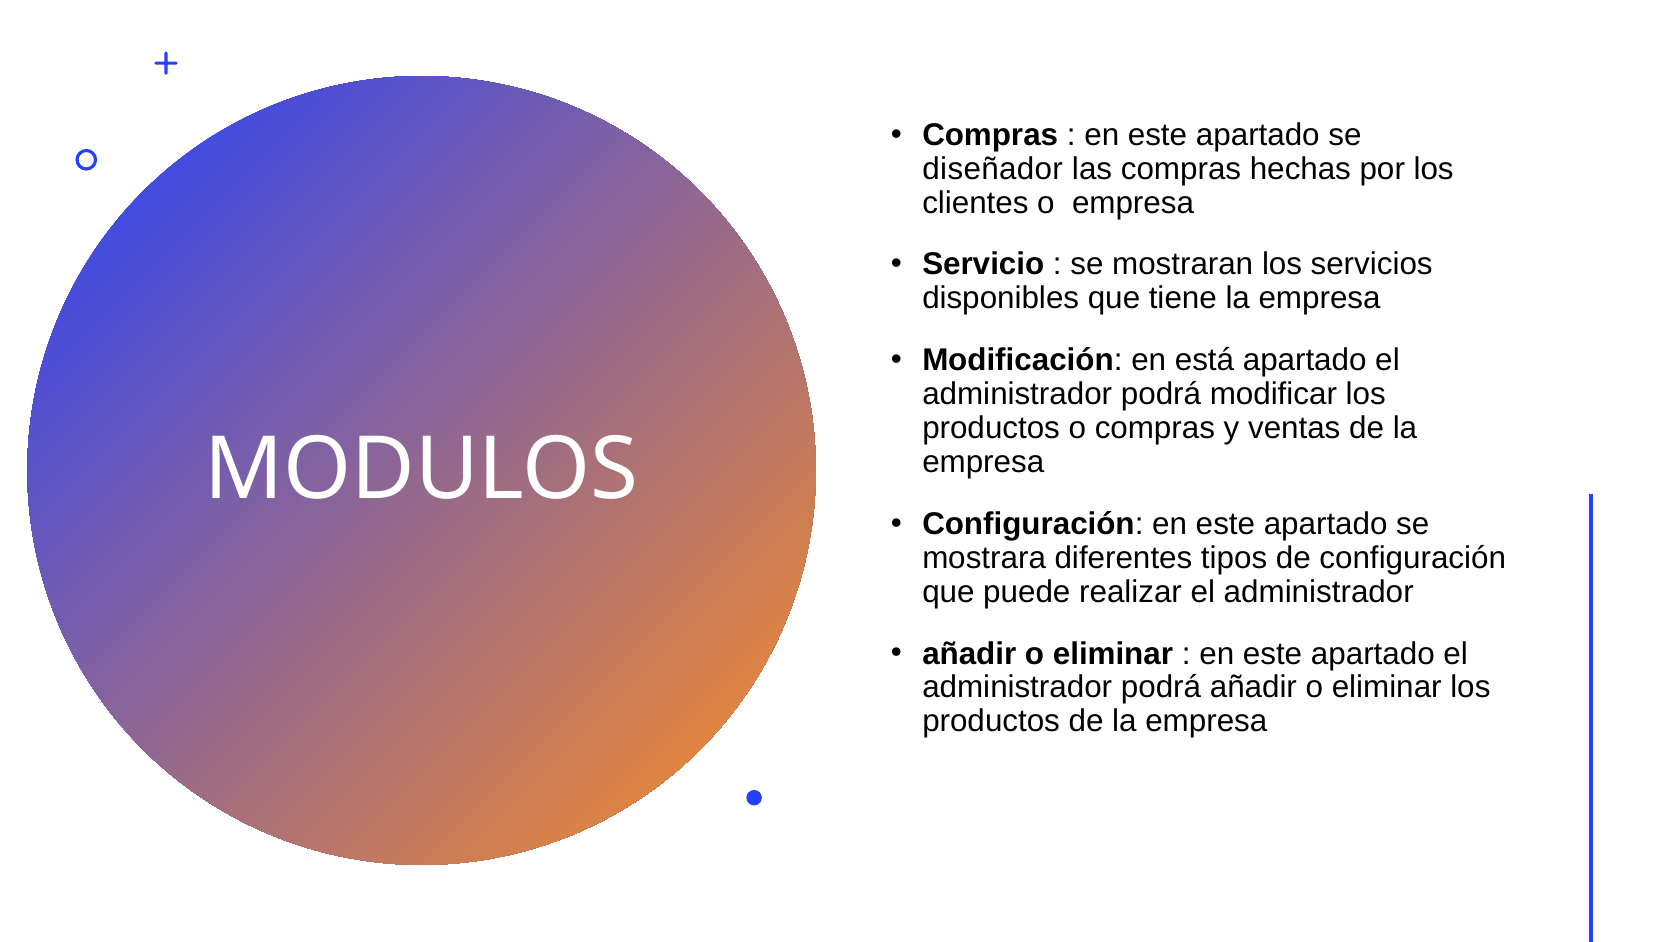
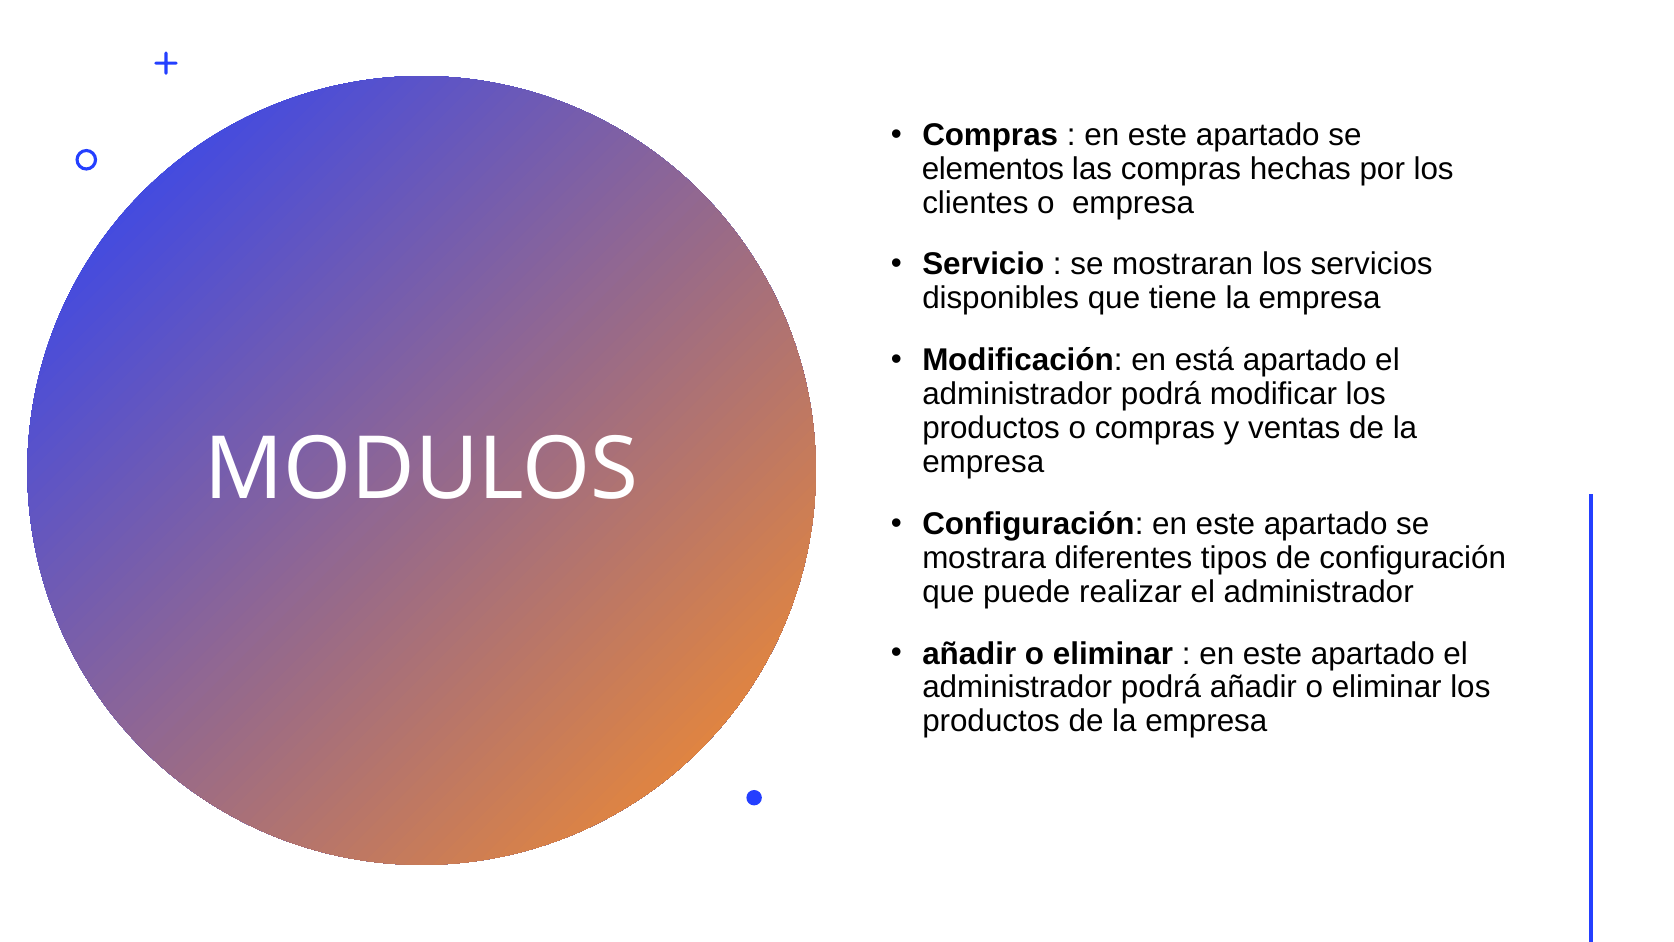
diseñador: diseñador -> elementos
